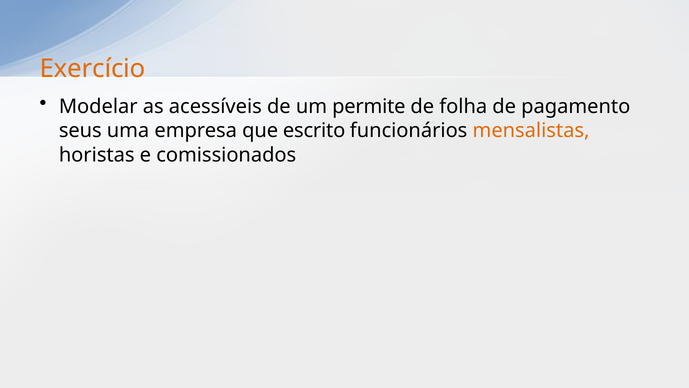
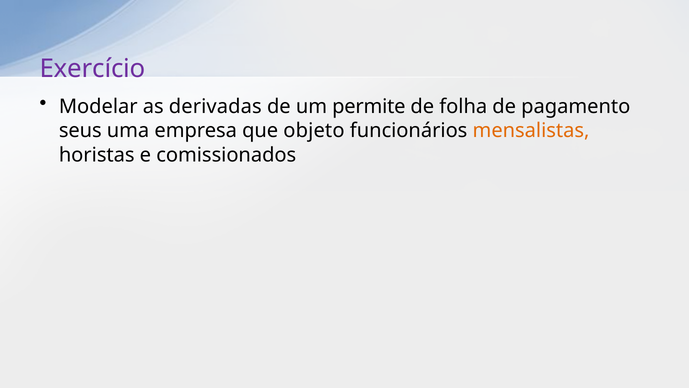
Exercício colour: orange -> purple
acessíveis: acessíveis -> derivadas
escrito: escrito -> objeto
